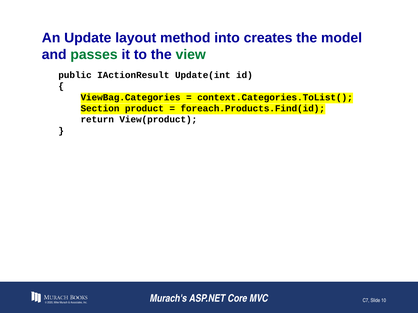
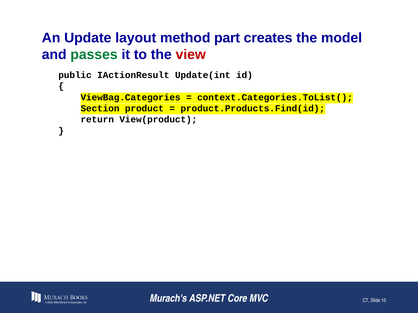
into: into -> part
view colour: green -> red
foreach.Products.Find(id: foreach.Products.Find(id -> product.Products.Find(id
